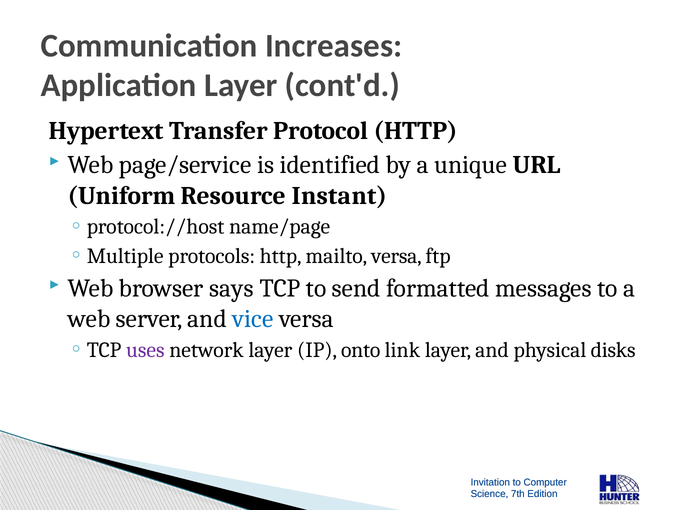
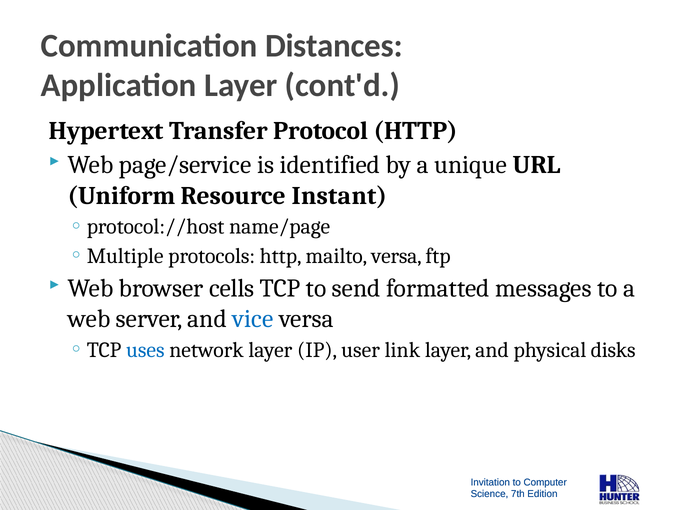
Increases: Increases -> Distances
says: says -> cells
uses colour: purple -> blue
onto: onto -> user
